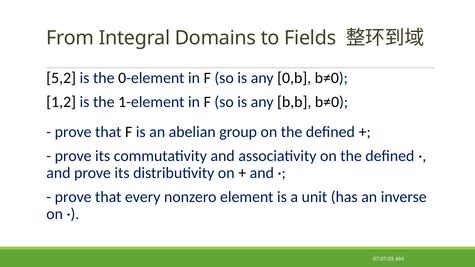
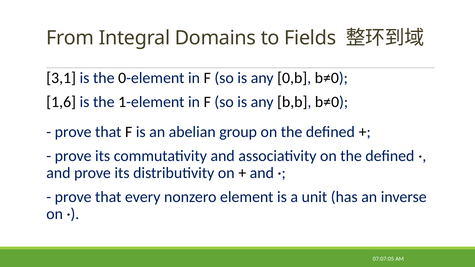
5,2: 5,2 -> 3,1
1,2: 1,2 -> 1,6
